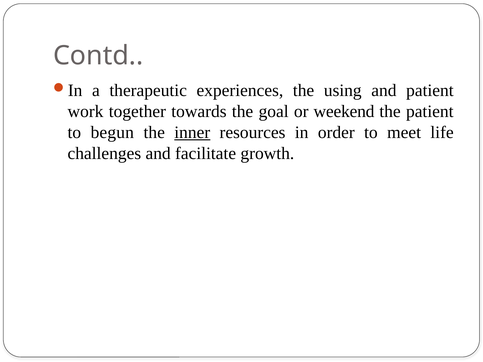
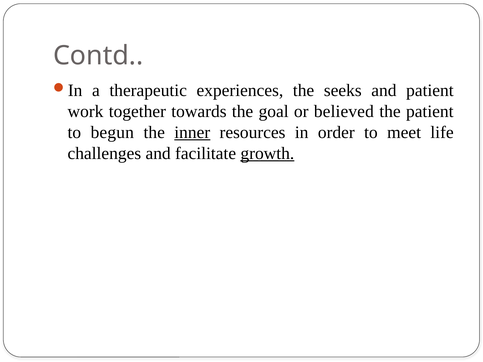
using: using -> seeks
weekend: weekend -> believed
growth underline: none -> present
